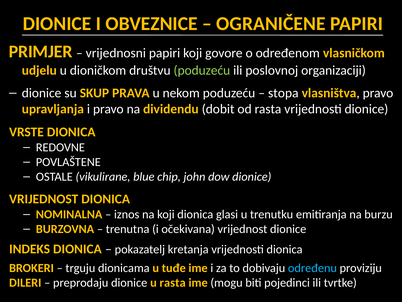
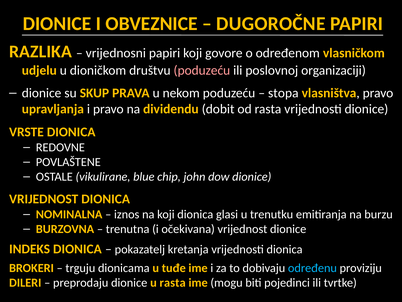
OGRANIČENE: OGRANIČENE -> DUGOROČNE
PRIMJER: PRIMJER -> RAZLIKA
poduzeću at (202, 70) colour: light green -> pink
